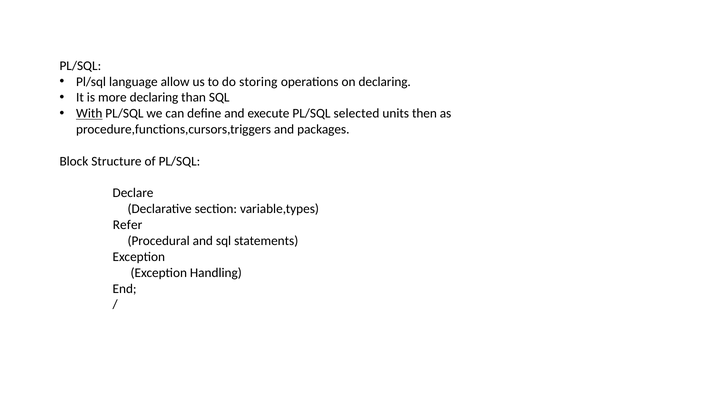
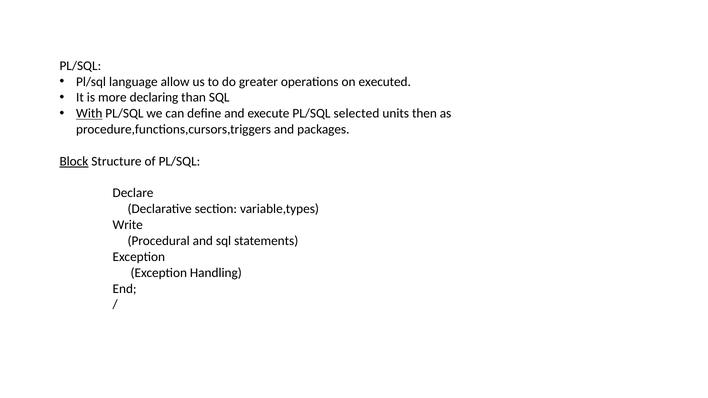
storing: storing -> greater
on declaring: declaring -> executed
Block underline: none -> present
Refer: Refer -> Write
